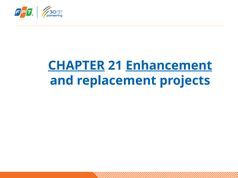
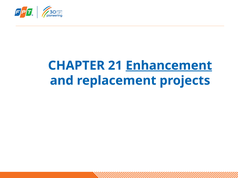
CHAPTER underline: present -> none
